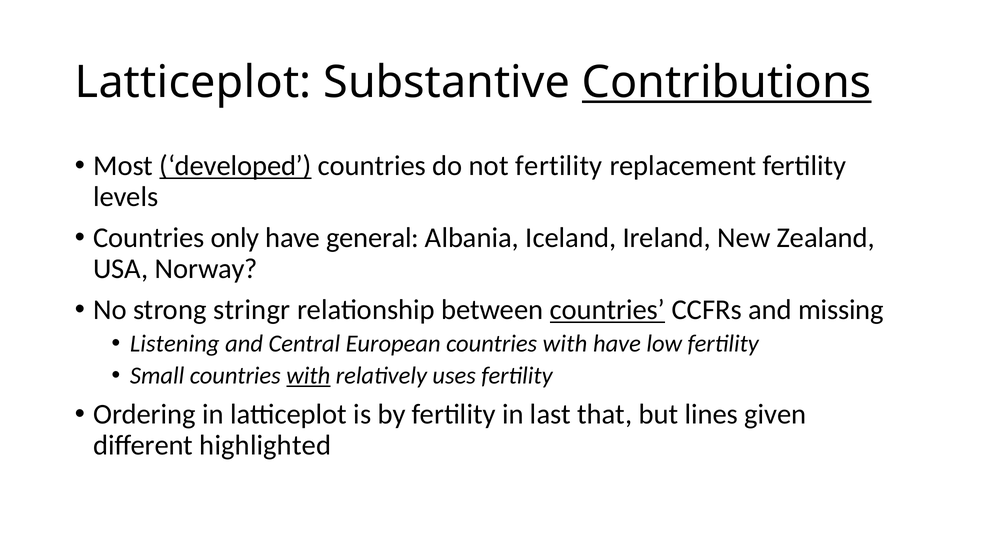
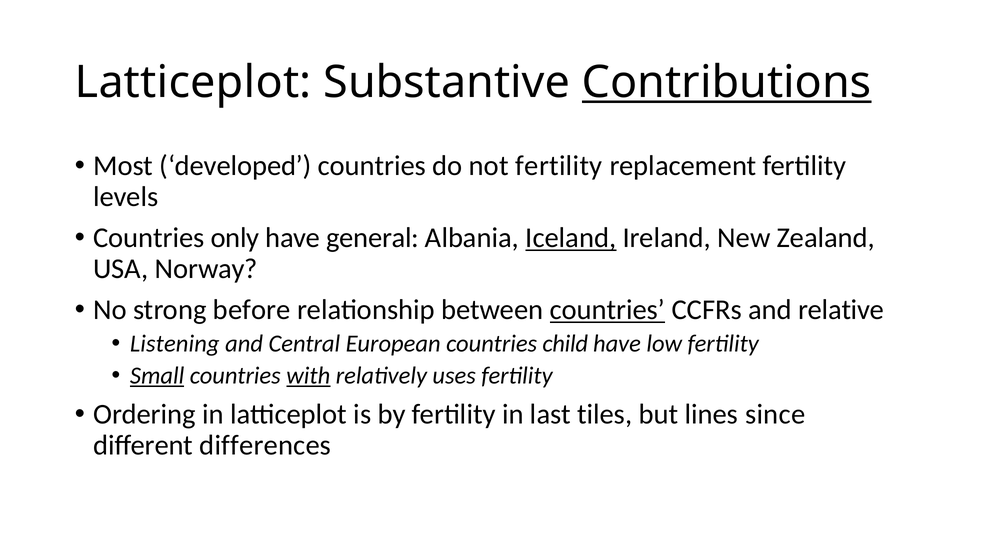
developed underline: present -> none
Iceland underline: none -> present
stringr: stringr -> before
missing: missing -> relative
European countries with: with -> child
Small underline: none -> present
that: that -> tiles
given: given -> since
highlighted: highlighted -> differences
